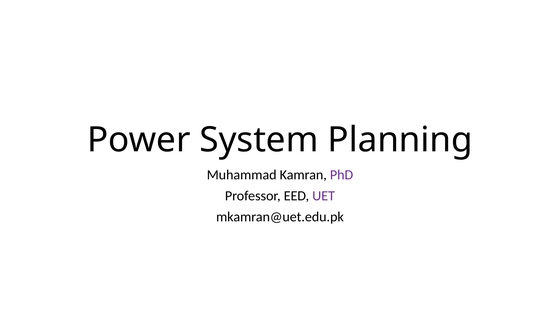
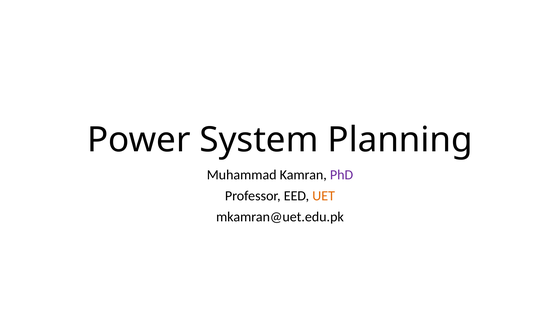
UET colour: purple -> orange
